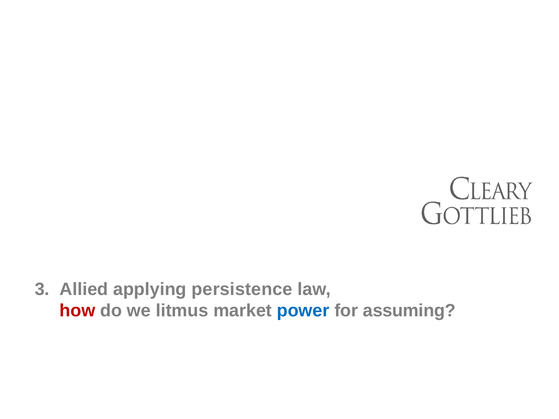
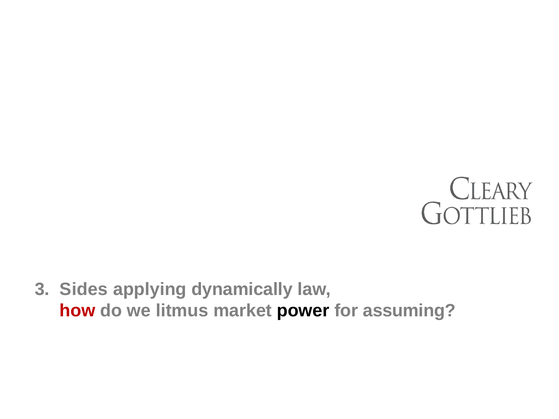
Allied: Allied -> Sides
persistence: persistence -> dynamically
power colour: blue -> black
